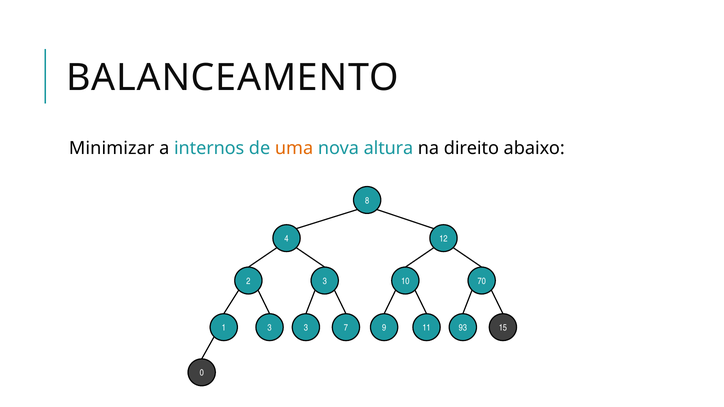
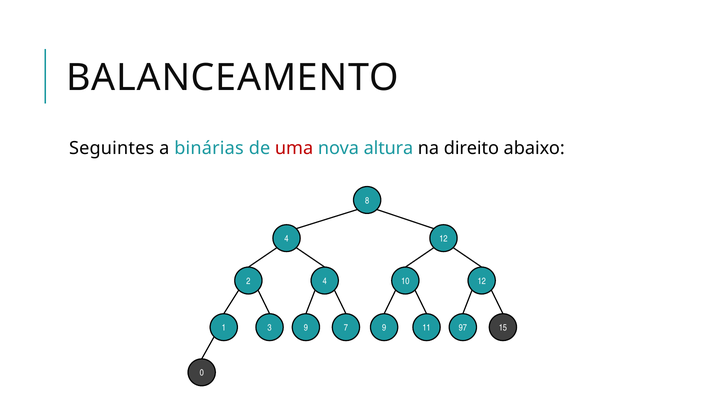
Minimizar: Minimizar -> Seguintes
internos: internos -> binárias
uma colour: orange -> red
2 3: 3 -> 4
10 70: 70 -> 12
3 3: 3 -> 9
93: 93 -> 97
